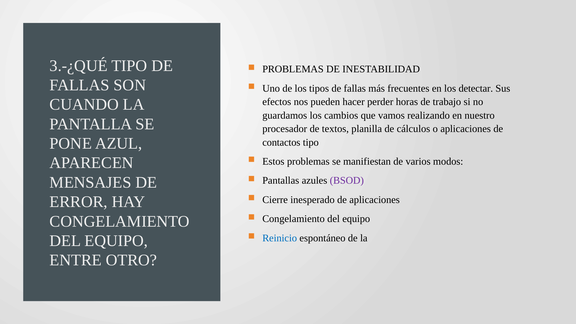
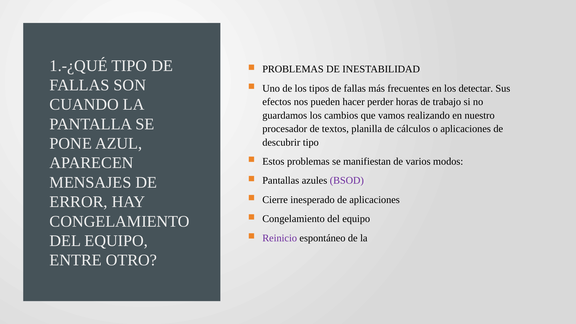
3.-¿QUÉ: 3.-¿QUÉ -> 1.-¿QUÉ
contactos: contactos -> descubrir
Reinicio colour: blue -> purple
